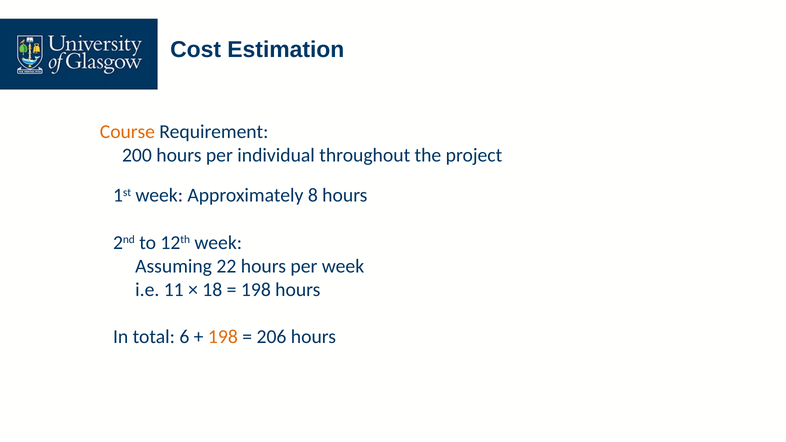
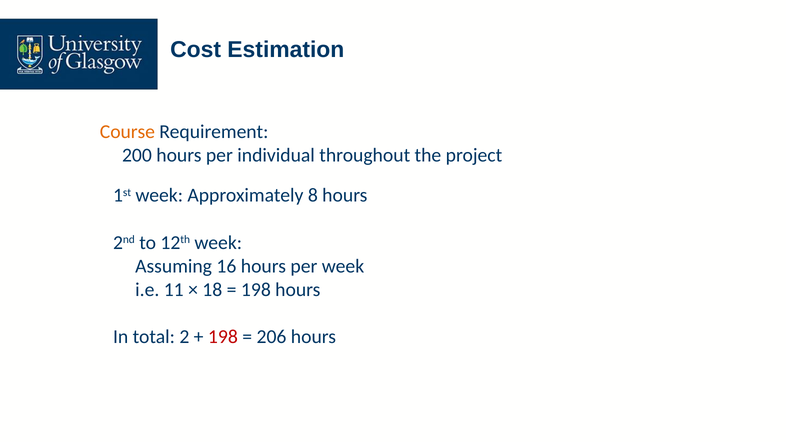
22: 22 -> 16
6: 6 -> 2
198 at (223, 337) colour: orange -> red
